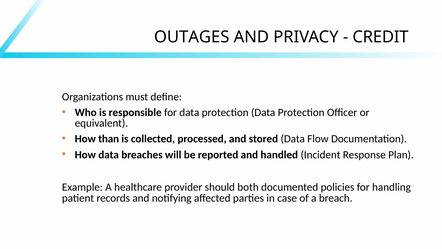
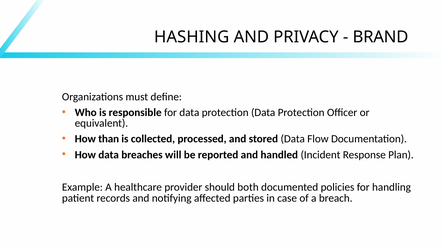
OUTAGES: OUTAGES -> HASHING
CREDIT: CREDIT -> BRAND
